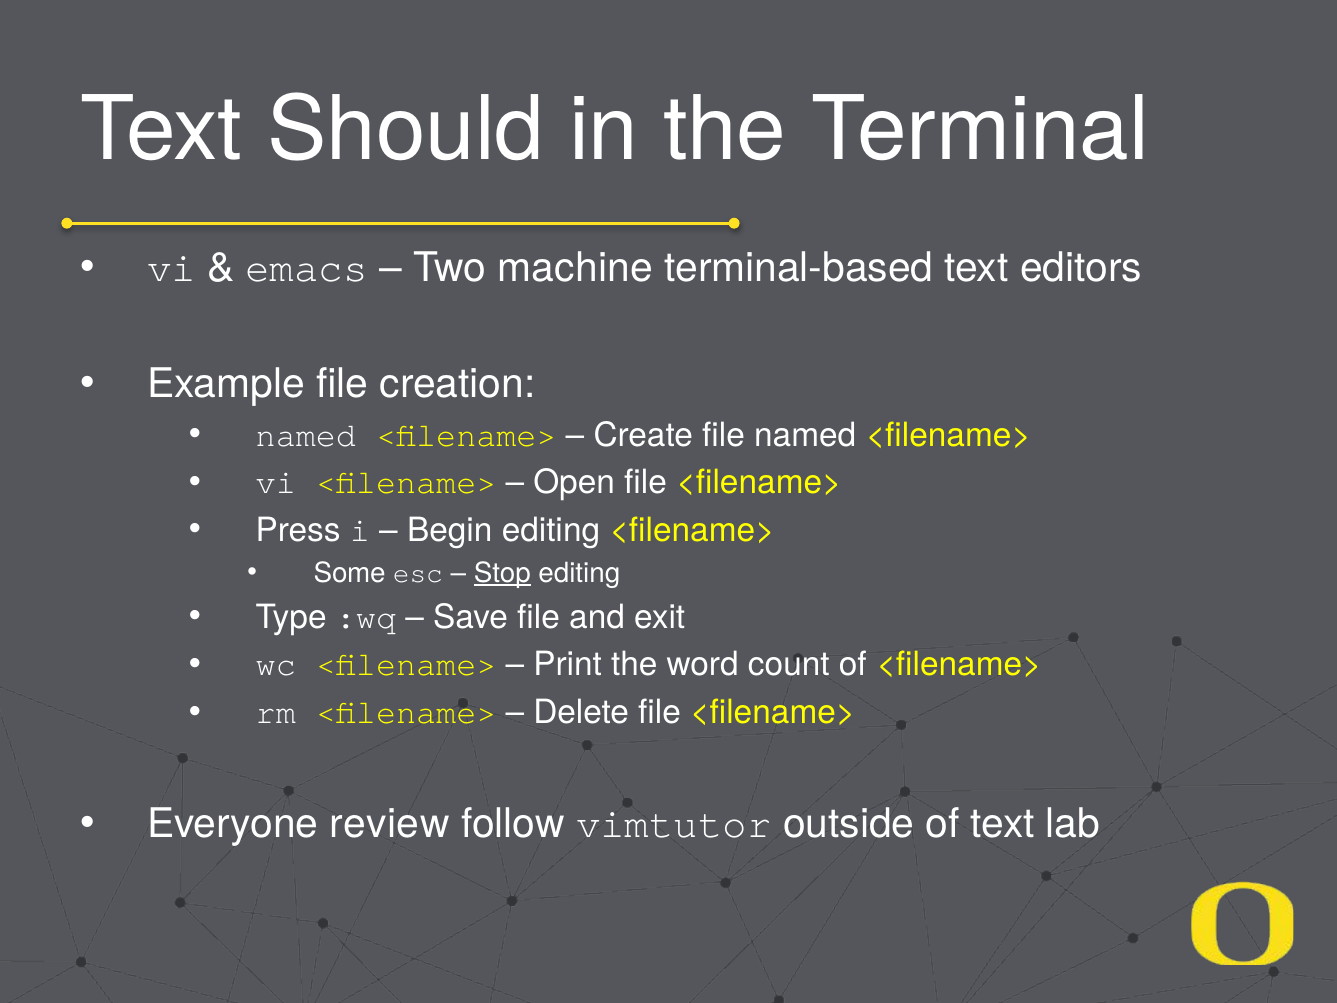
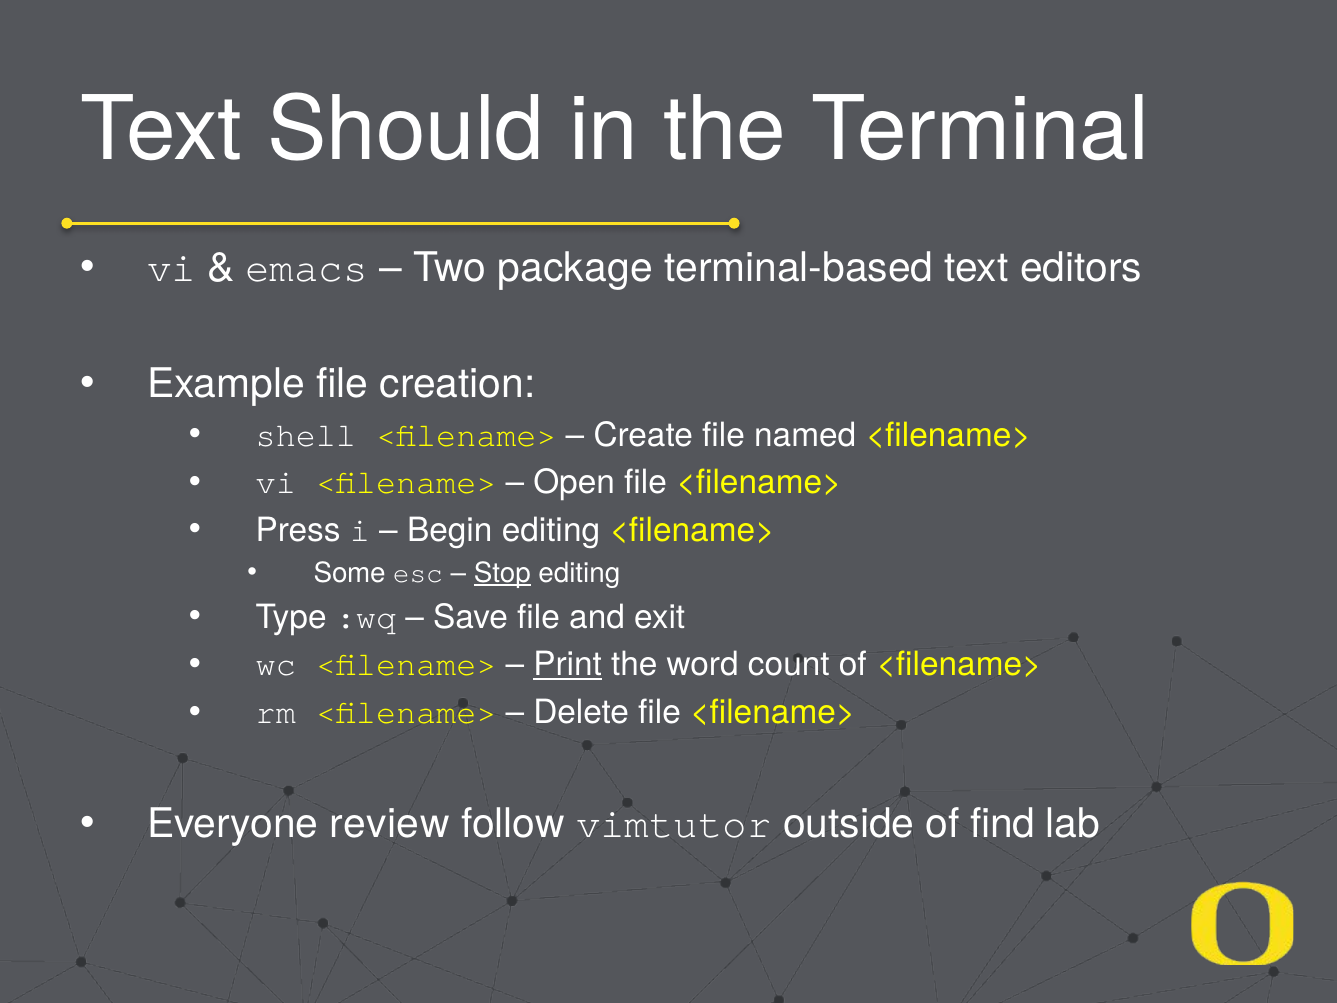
machine: machine -> package
named at (306, 435): named -> shell
Print underline: none -> present
of text: text -> find
